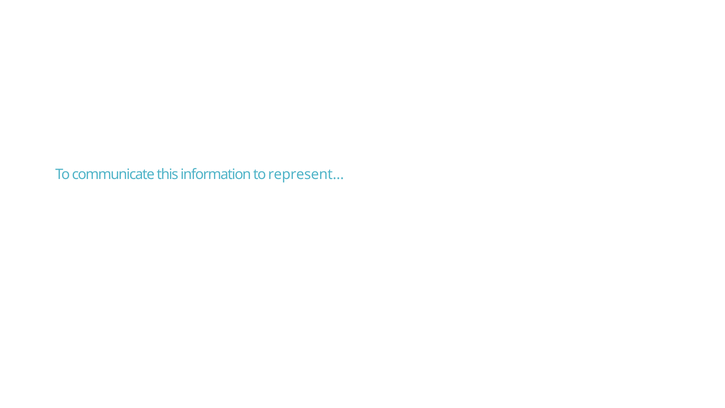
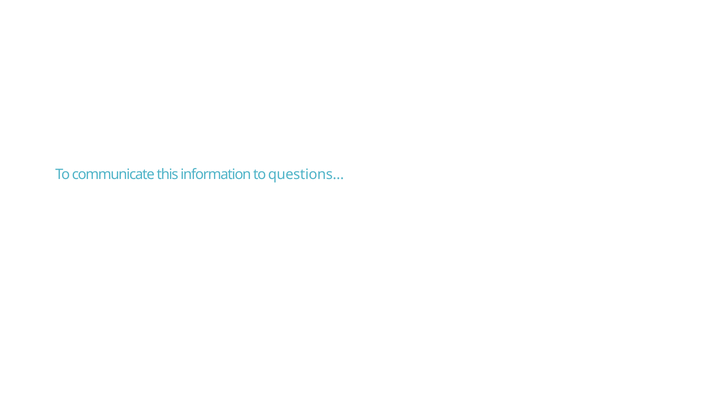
represent…: represent… -> questions…
